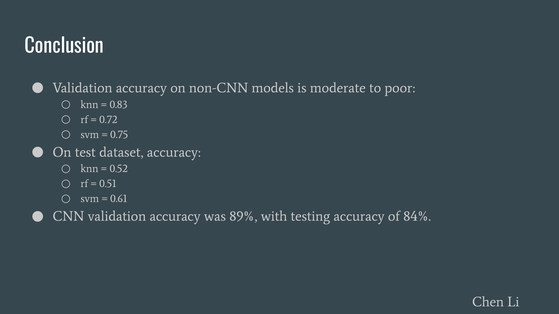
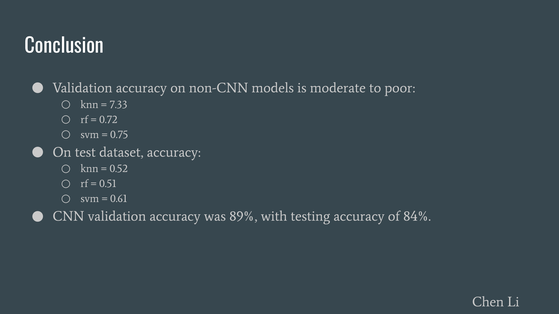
0.83: 0.83 -> 7.33
